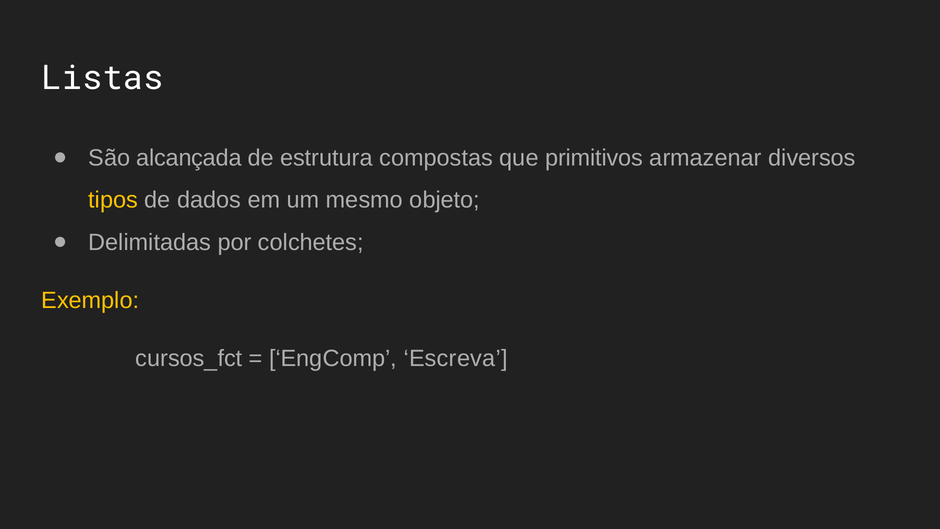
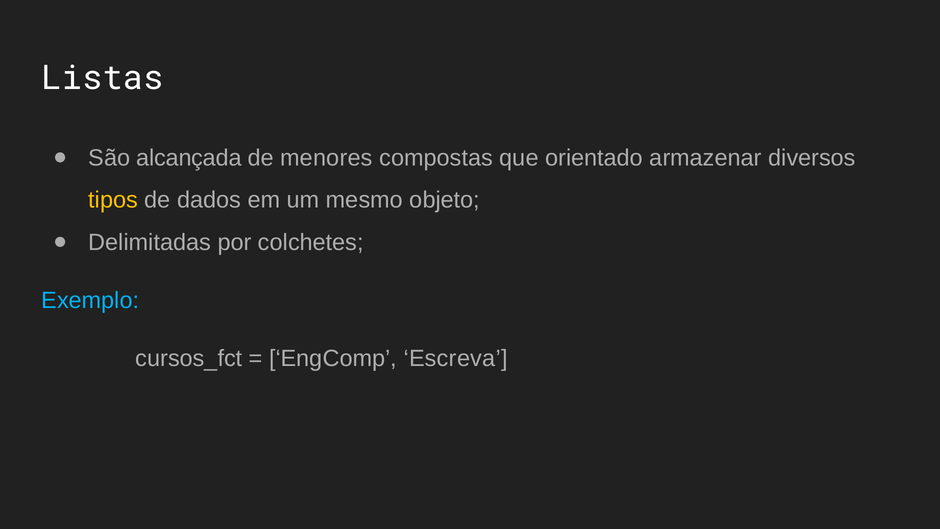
estrutura: estrutura -> menores
primitivos: primitivos -> orientado
Exemplo colour: yellow -> light blue
